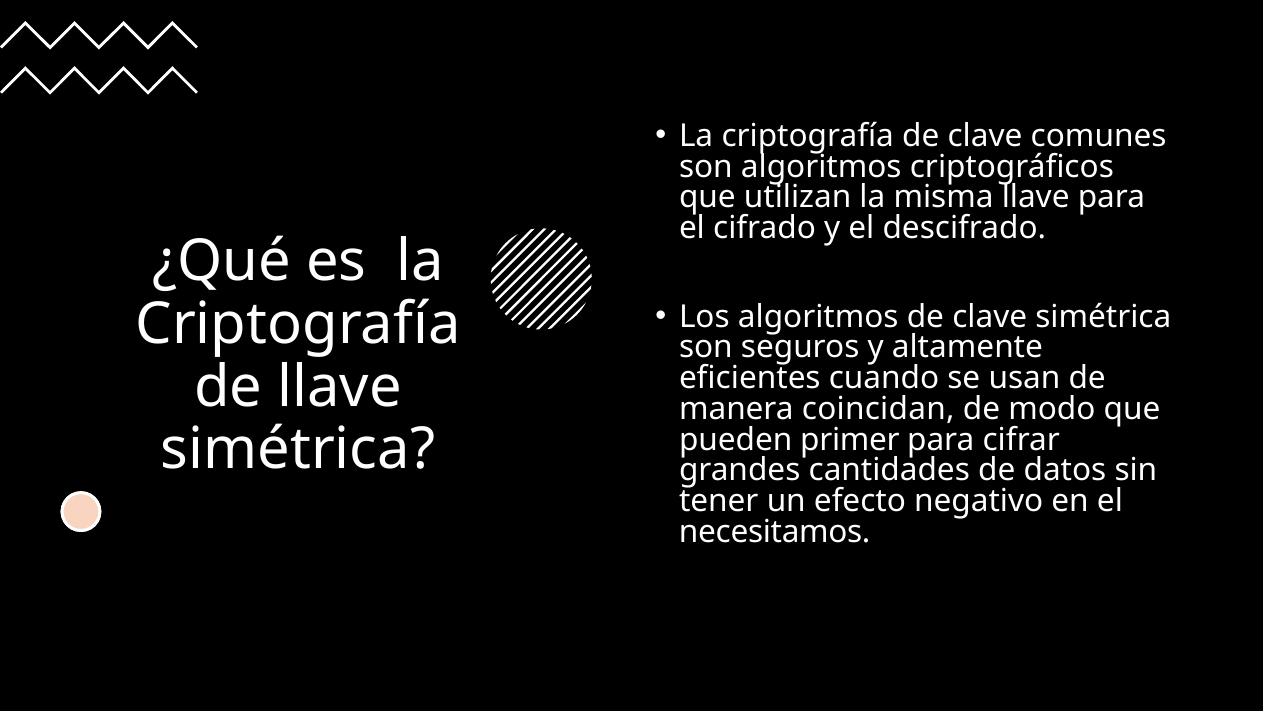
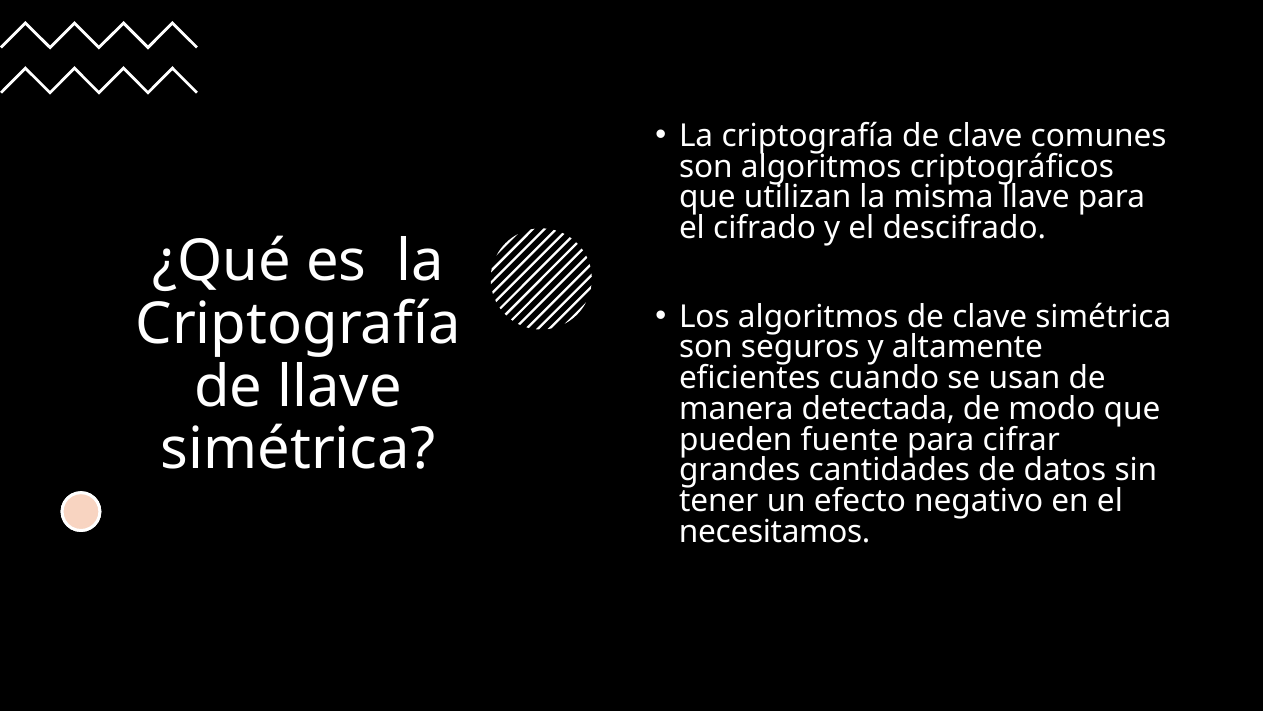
coincidan: coincidan -> detectada
primer: primer -> fuente
